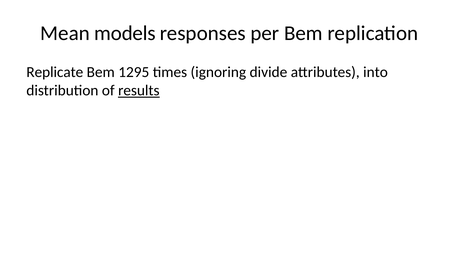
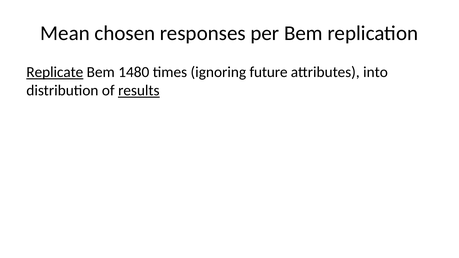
models: models -> chosen
Replicate underline: none -> present
1295: 1295 -> 1480
divide: divide -> future
